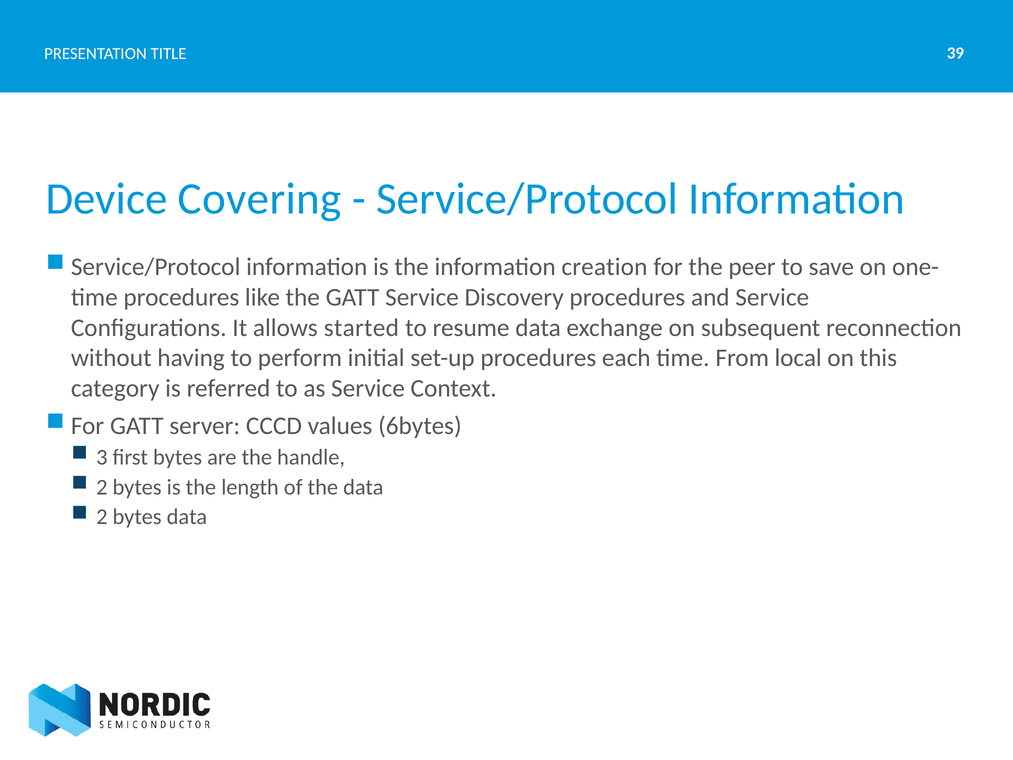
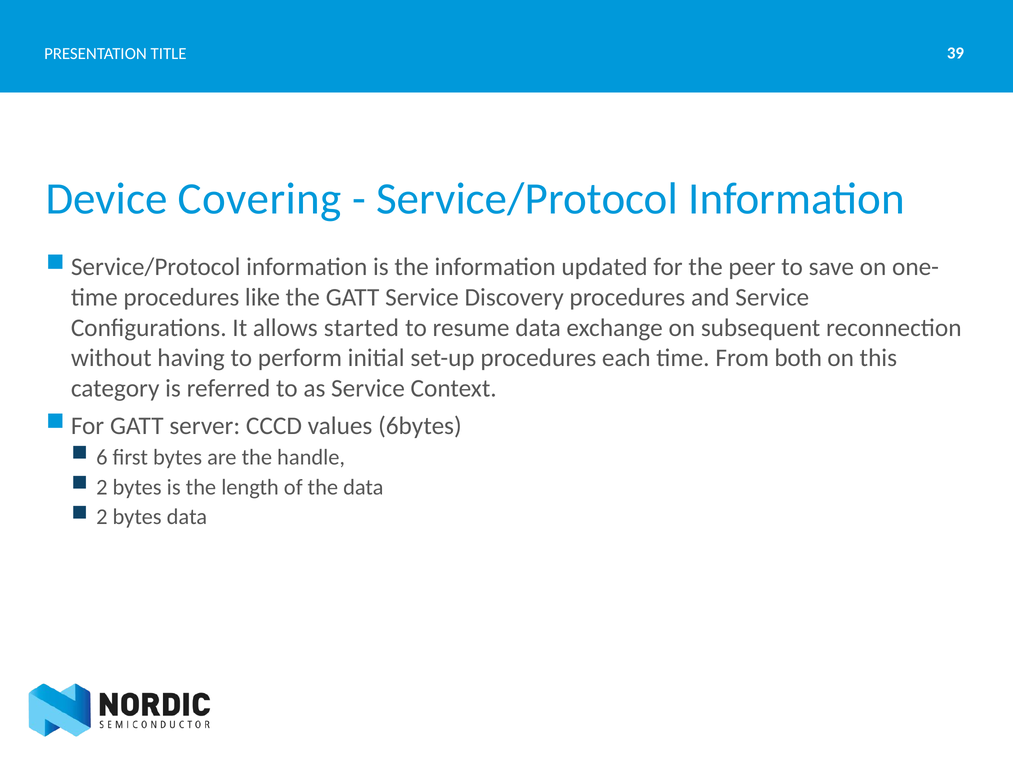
creation: creation -> updated
local: local -> both
3: 3 -> 6
